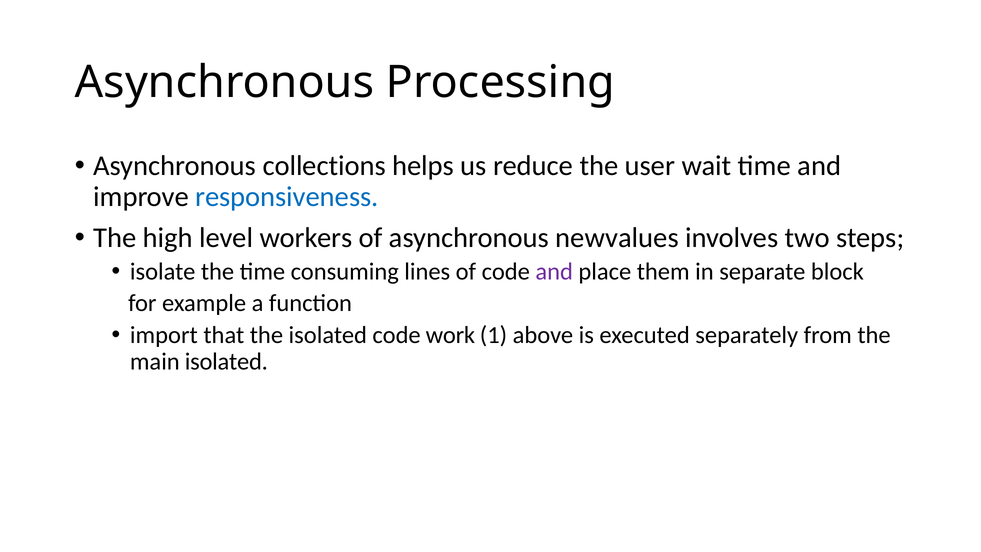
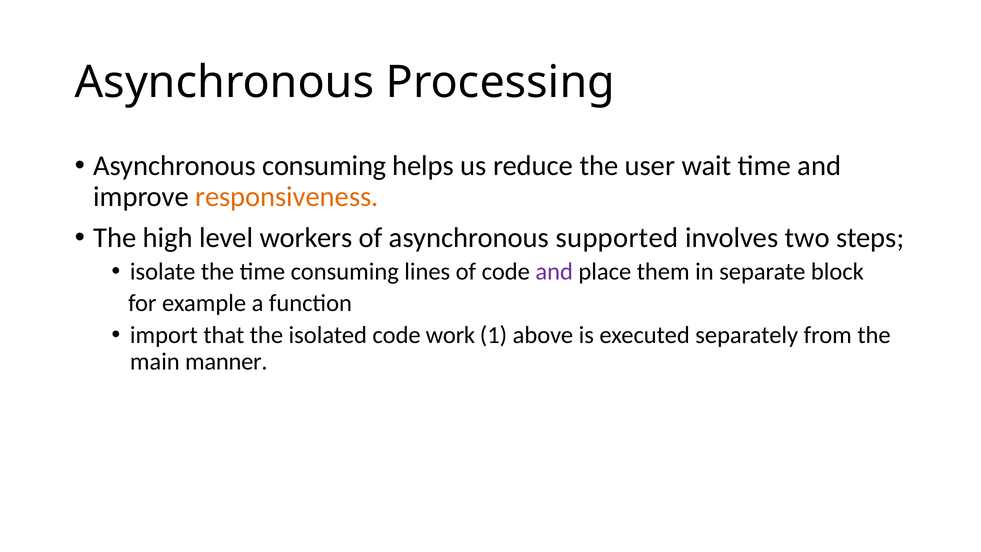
Asynchronous collections: collections -> consuming
responsiveness colour: blue -> orange
newvalues: newvalues -> supported
main isolated: isolated -> manner
